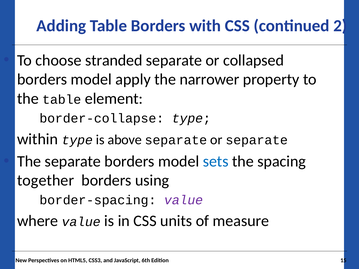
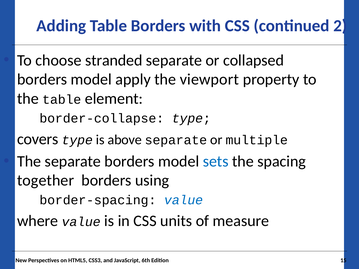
narrower: narrower -> viewport
within: within -> covers
or separate: separate -> multiple
value at (184, 200) colour: purple -> blue
